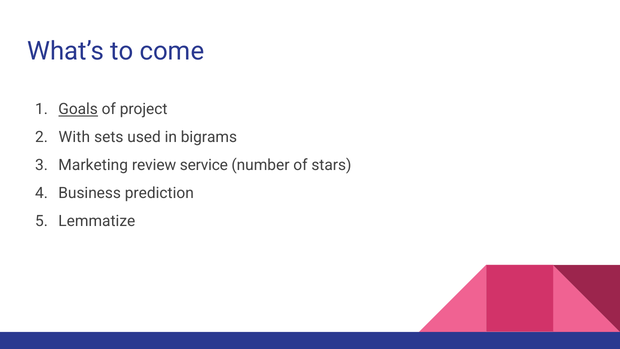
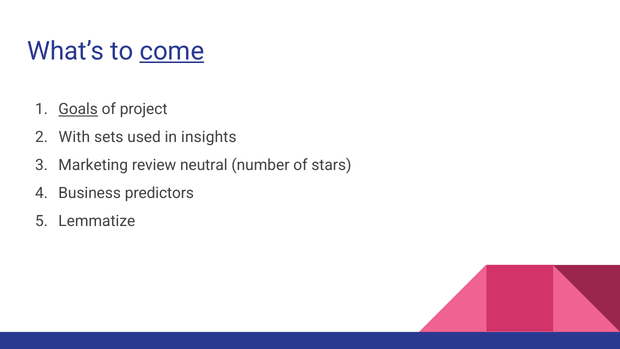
come underline: none -> present
bigrams: bigrams -> insights
service: service -> neutral
prediction: prediction -> predictors
